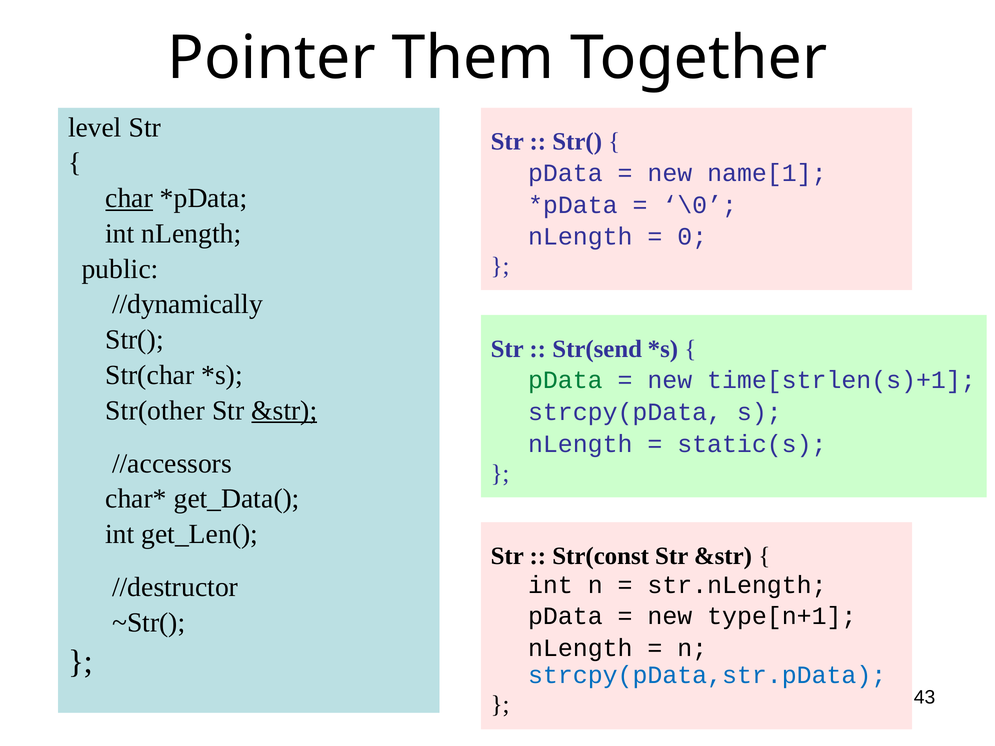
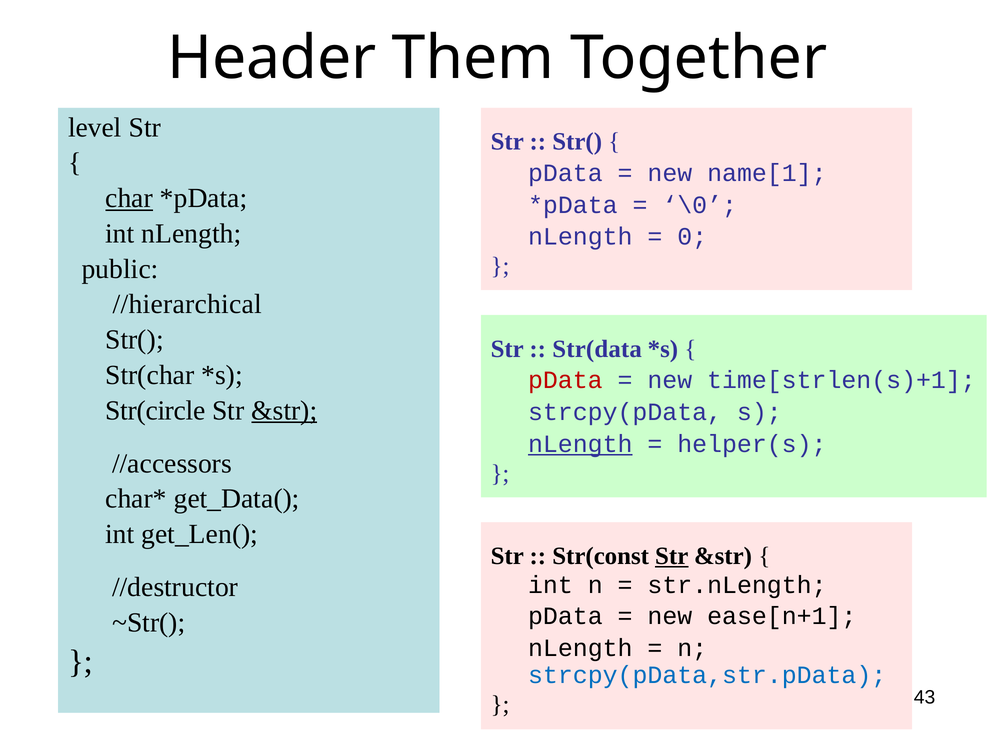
Pointer: Pointer -> Header
//dynamically: //dynamically -> //hierarchical
Str(send: Str(send -> Str(data
pData at (565, 380) colour: green -> red
Str(other: Str(other -> Str(circle
nLength at (580, 444) underline: none -> present
static(s: static(s -> helper(s
Str at (672, 556) underline: none -> present
type[n+1: type[n+1 -> ease[n+1
